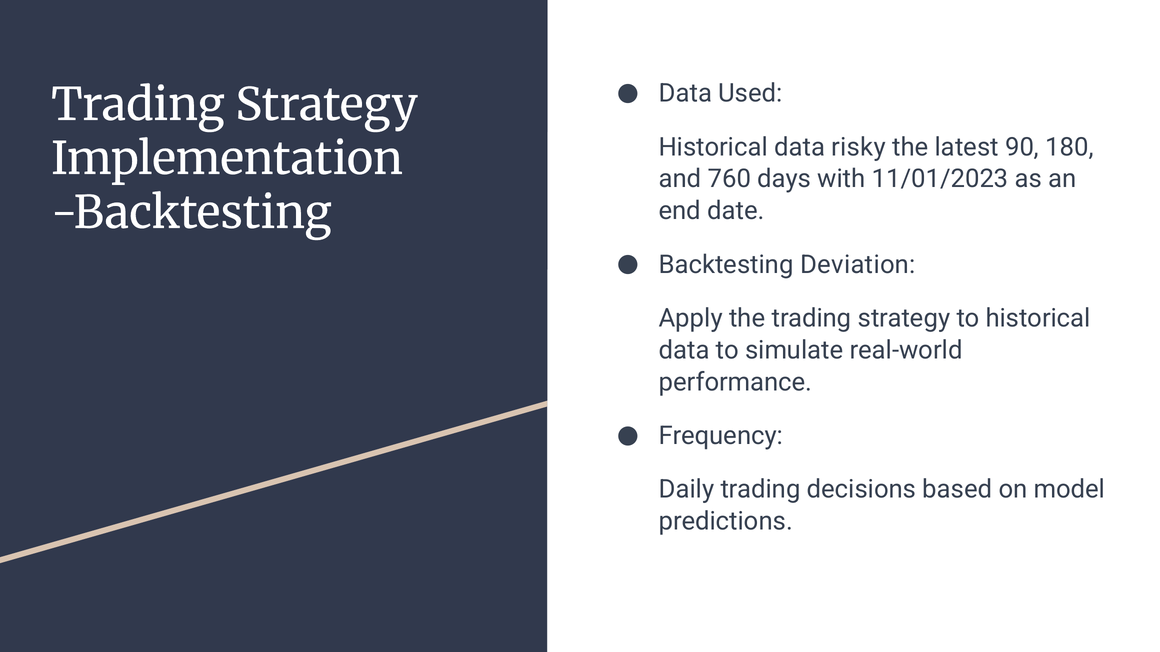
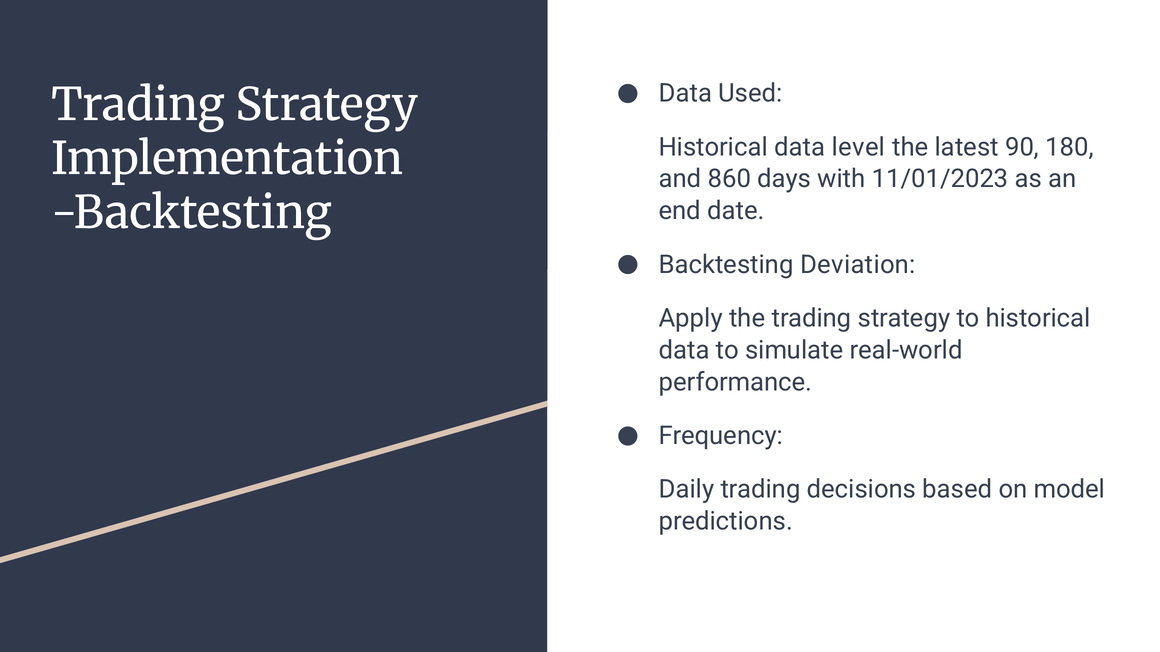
risky: risky -> level
760: 760 -> 860
